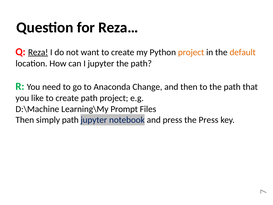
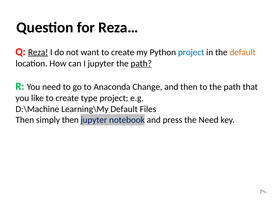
project at (191, 52) colour: orange -> blue
path at (141, 63) underline: none -> present
create path: path -> type
Learning\My Prompt: Prompt -> Default
simply path: path -> then
the Press: Press -> Need
